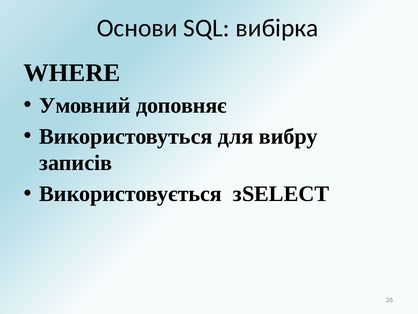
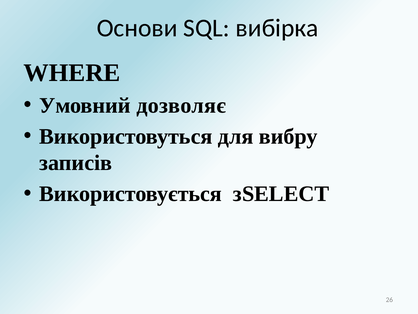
доповняє: доповняє -> дозволяє
